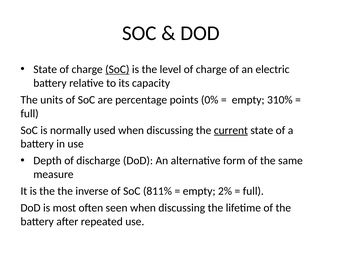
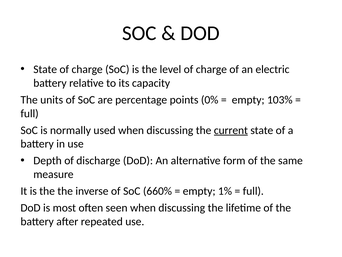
SoC at (117, 69) underline: present -> none
310%: 310% -> 103%
811%: 811% -> 660%
2%: 2% -> 1%
